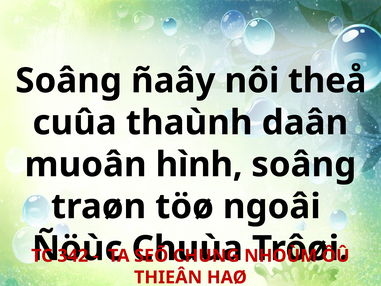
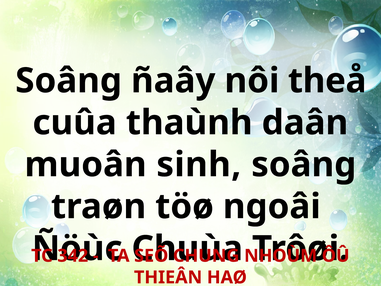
hình: hình -> sinh
